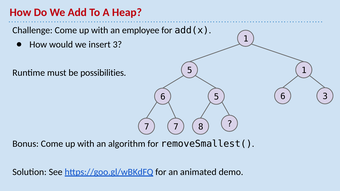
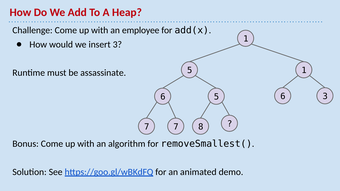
possibilities: possibilities -> assassinate
